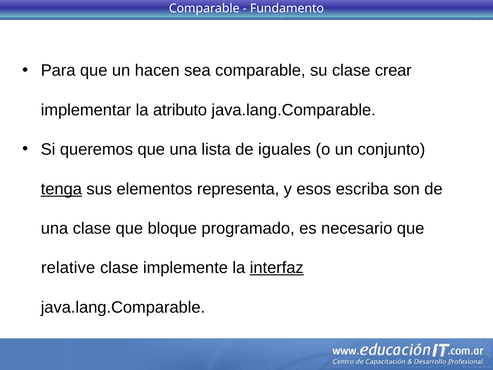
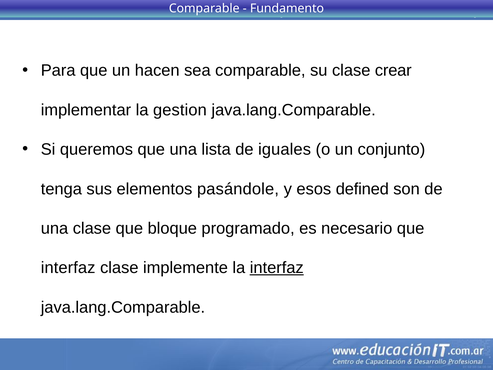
atributo: atributo -> gestion
tenga underline: present -> none
representa: representa -> pasándole
escriba: escriba -> defined
relative at (68, 268): relative -> interfaz
